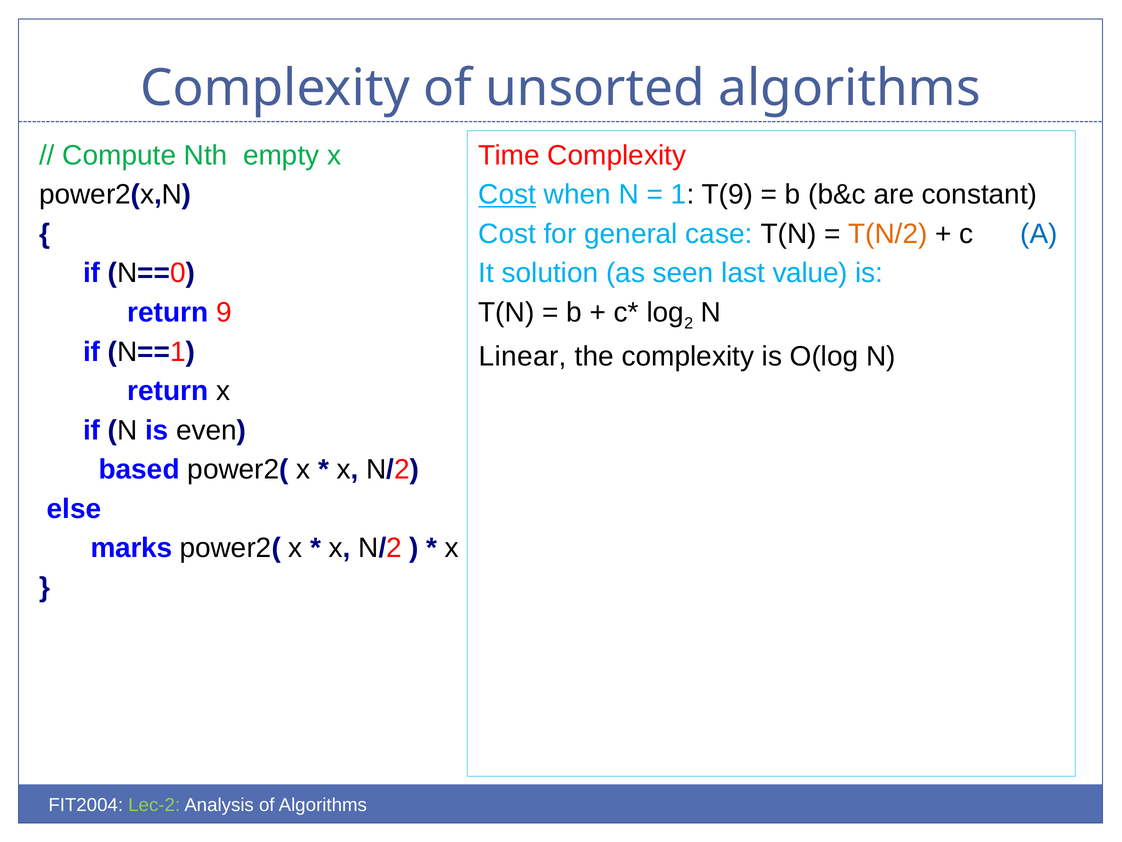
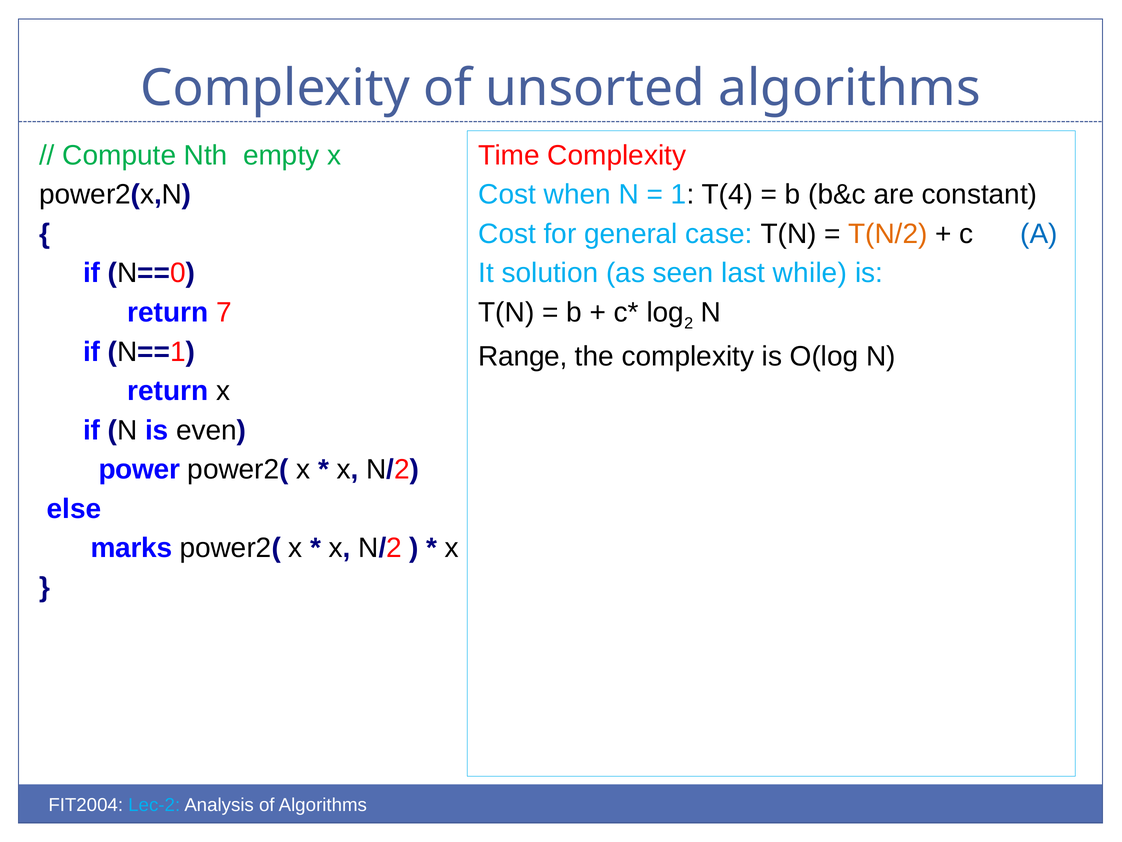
Cost at (507, 194) underline: present -> none
T(9: T(9 -> T(4
value: value -> while
9: 9 -> 7
Linear: Linear -> Range
based: based -> power
Lec-2 colour: light green -> light blue
